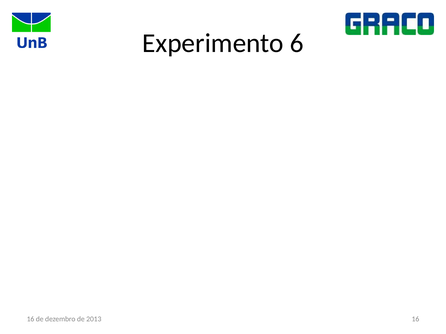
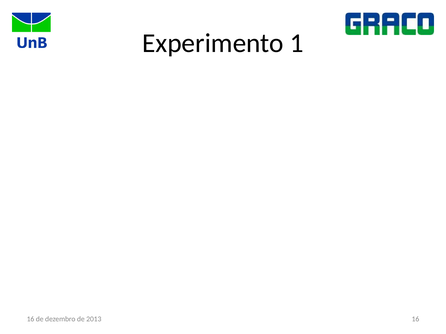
6: 6 -> 1
